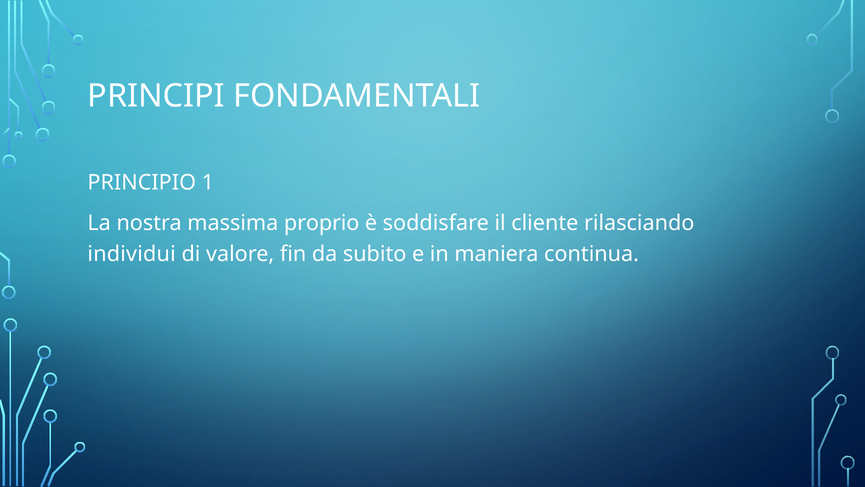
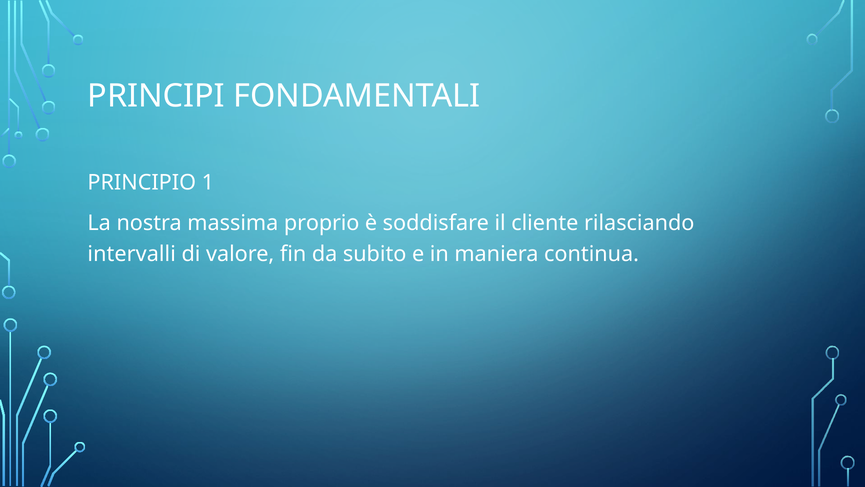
individui: individui -> intervalli
